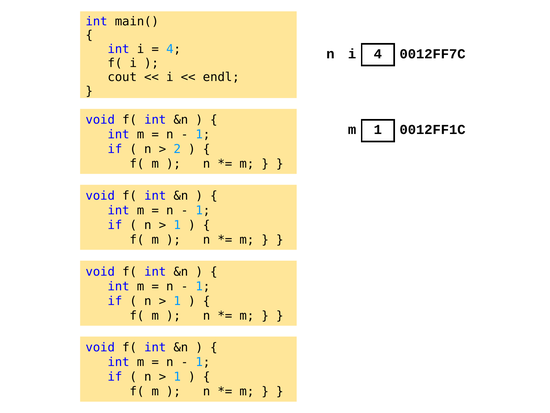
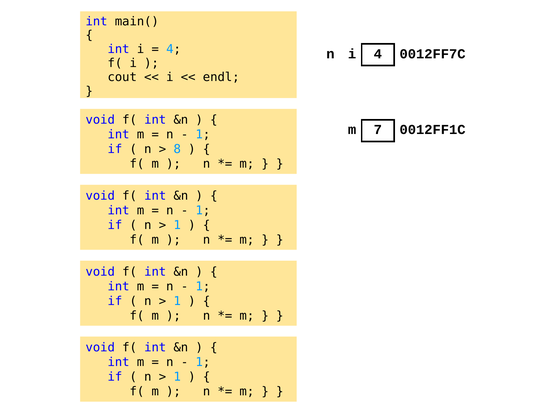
m 1: 1 -> 7
2: 2 -> 8
